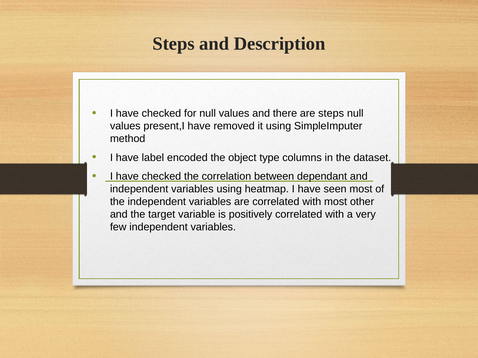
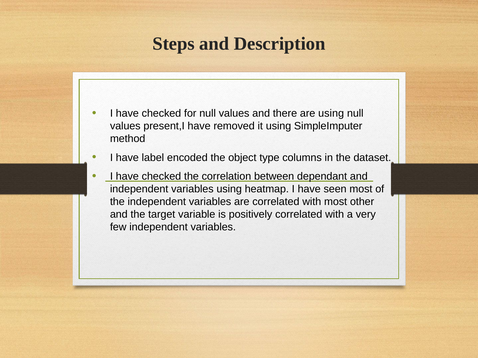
are steps: steps -> using
